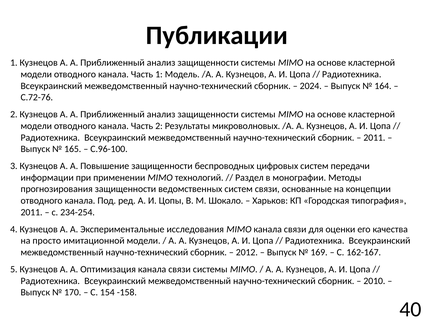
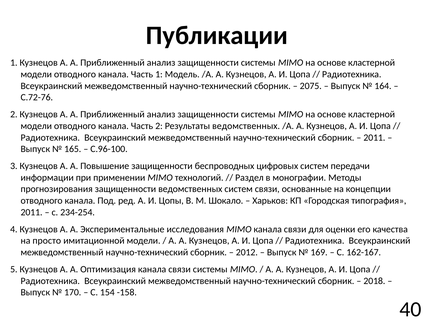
2024: 2024 -> 2075
Результаты микроволновых: микроволновых -> ведомственных
2010: 2010 -> 2018
